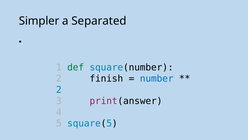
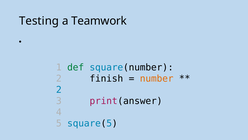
Simpler: Simpler -> Testing
Separated: Separated -> Teamwork
number colour: blue -> orange
